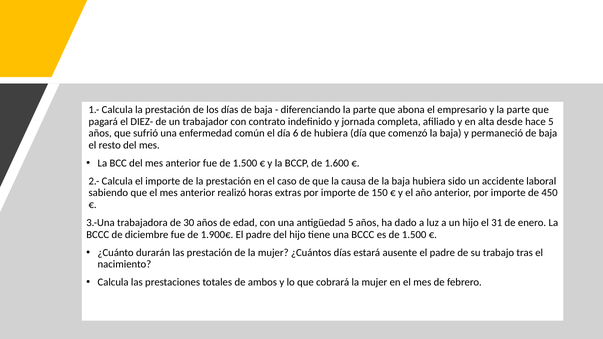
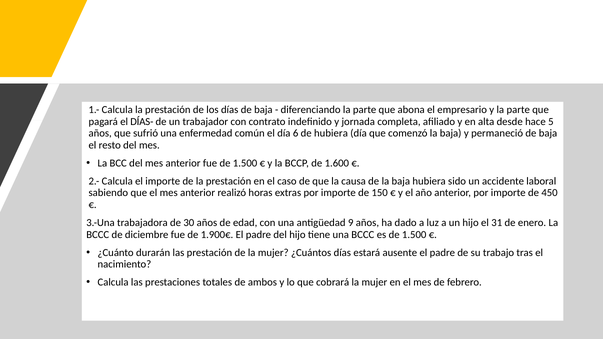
DIEZ-: DIEZ- -> DÍAS-
antigüedad 5: 5 -> 9
